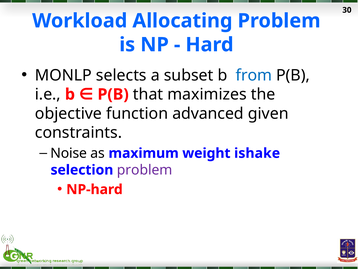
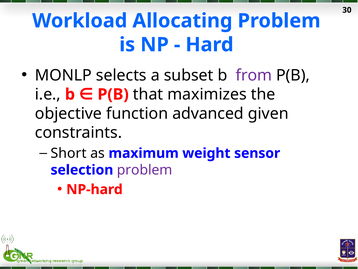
from colour: blue -> purple
Noise: Noise -> Short
ishake: ishake -> sensor
